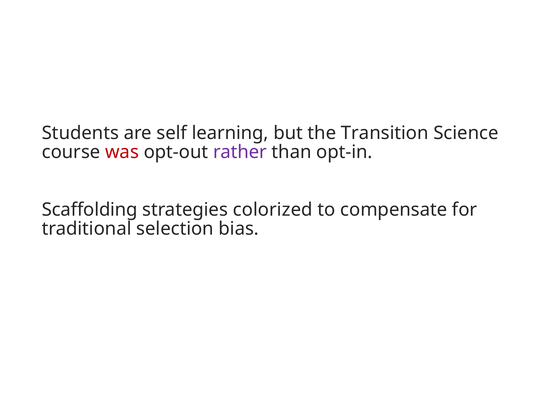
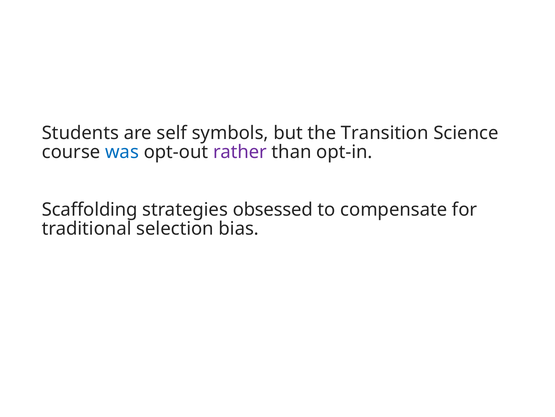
learning: learning -> symbols
was colour: red -> blue
colorized: colorized -> obsessed
